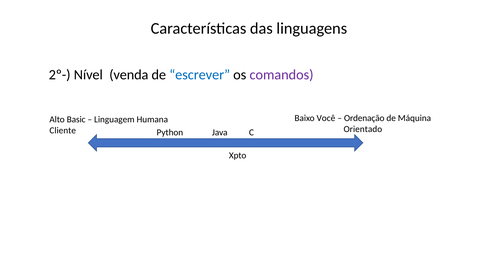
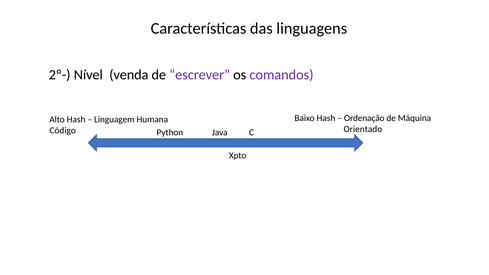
escrever colour: blue -> purple
Baixo Você: Você -> Hash
Alto Basic: Basic -> Hash
Cliente: Cliente -> Código
